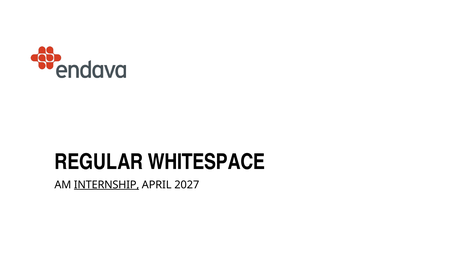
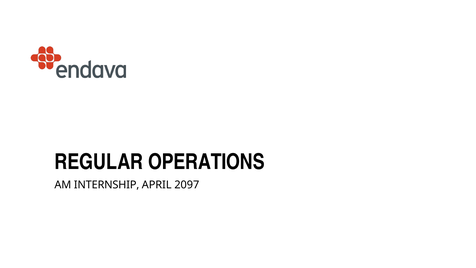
WHITESPACE: WHITESPACE -> OPERATIONS
INTERNSHIP underline: present -> none
2027: 2027 -> 2097
